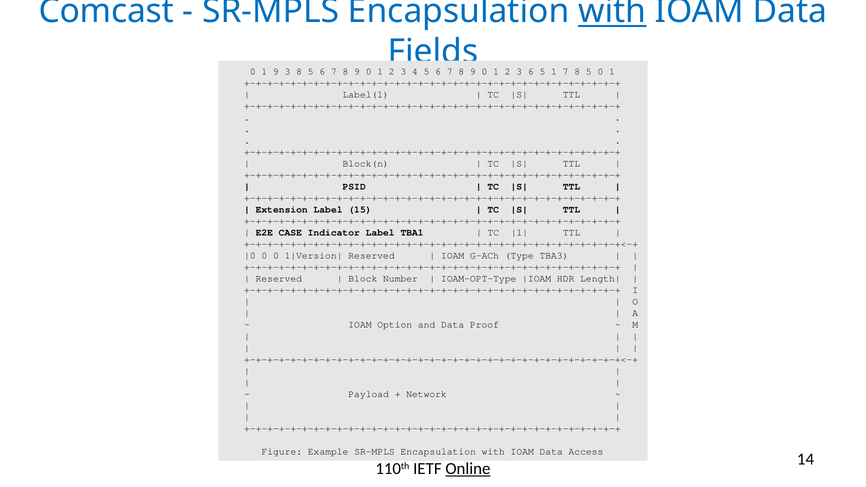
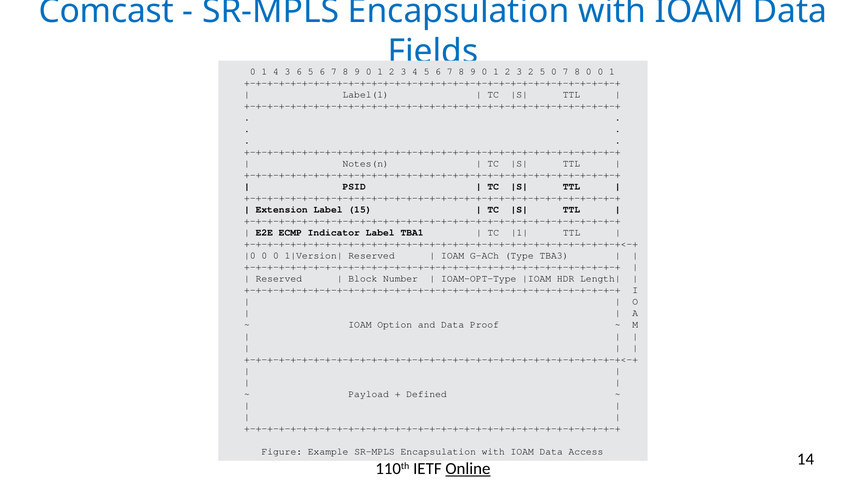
with at (612, 11) underline: present -> none
1 9: 9 -> 4
3 8: 8 -> 6
3 6: 6 -> 2
5 1: 1 -> 0
7 8 5: 5 -> 0
Block(n: Block(n -> Notes(n
CASE: CASE -> ECMP
Network: Network -> Defined
